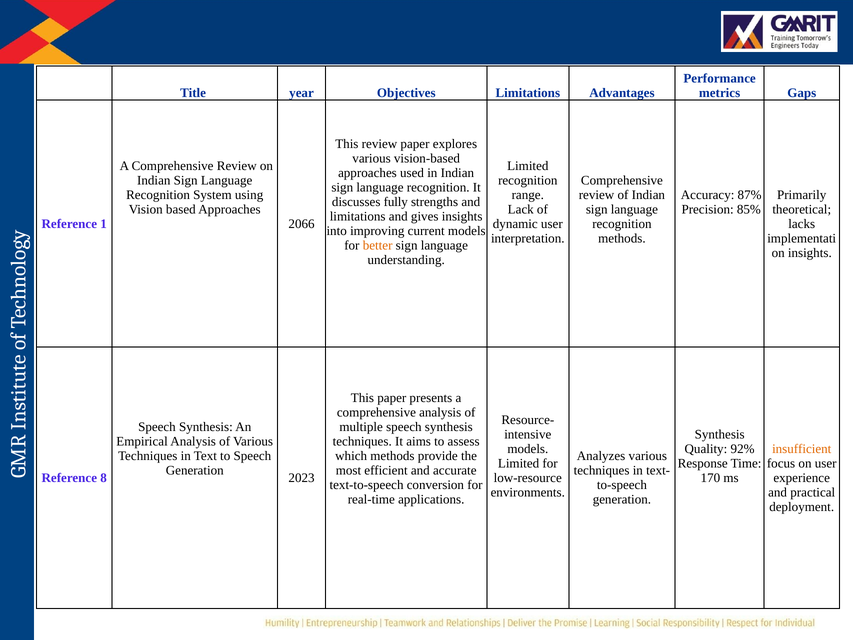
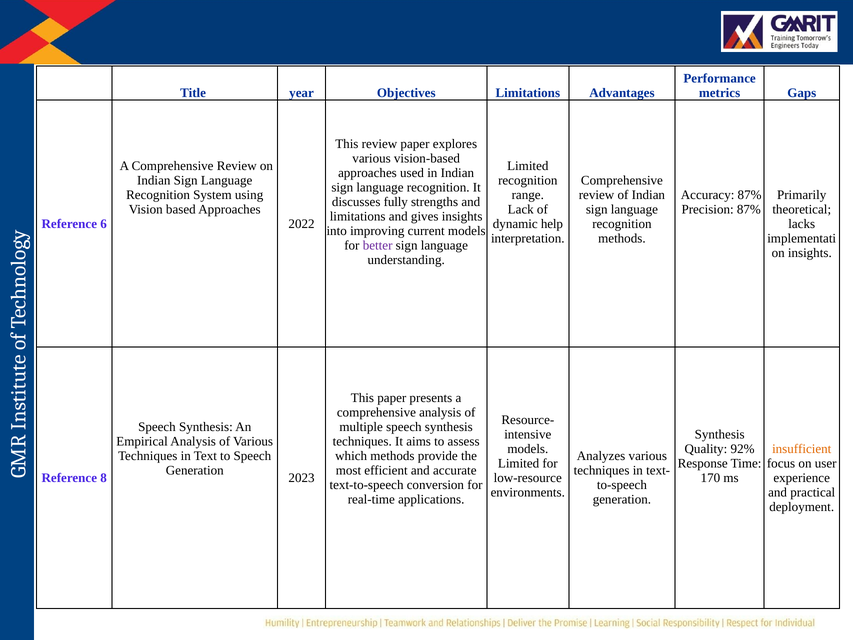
Precision 85%: 85% -> 87%
1: 1 -> 6
2066: 2066 -> 2022
dynamic user: user -> help
better colour: orange -> purple
